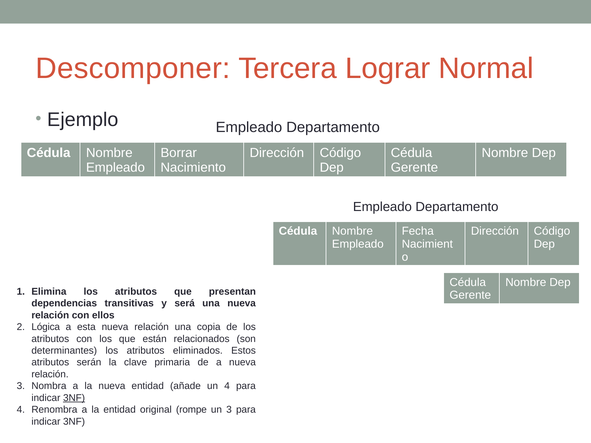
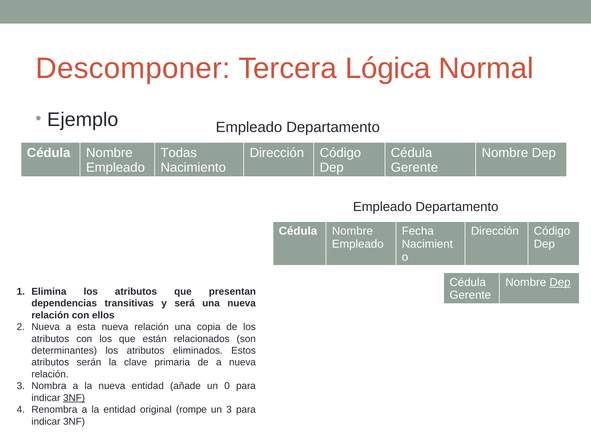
Lograr: Lograr -> Lógica
Borrar: Borrar -> Todas
Dep at (560, 282) underline: none -> present
Lógica at (46, 327): Lógica -> Nueva
un 4: 4 -> 0
